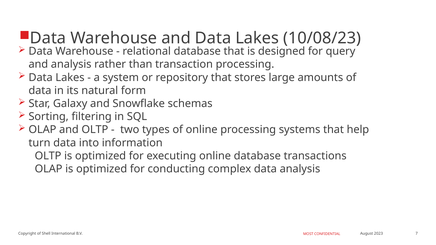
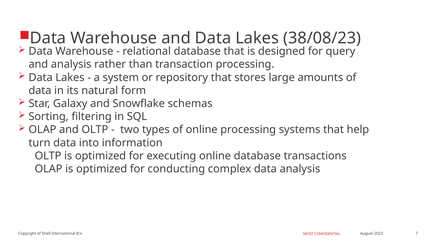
10/08/23: 10/08/23 -> 38/08/23
